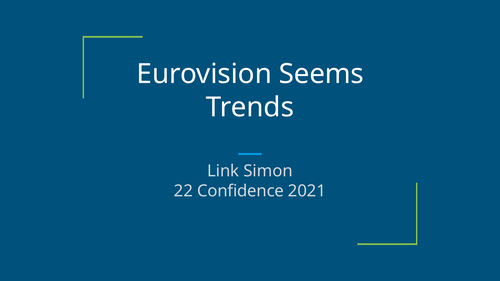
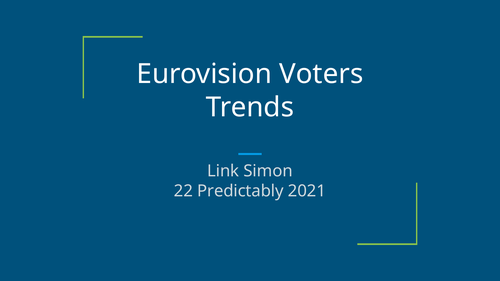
Seems: Seems -> Voters
Confidence: Confidence -> Predictably
